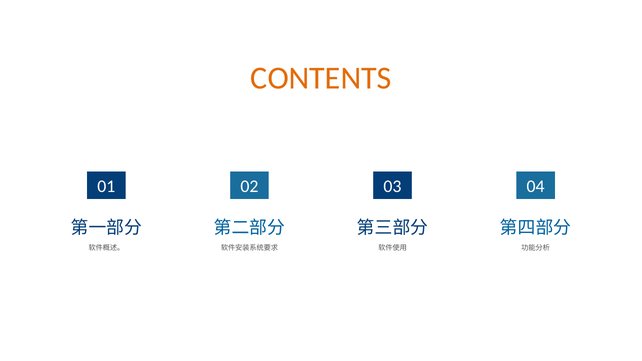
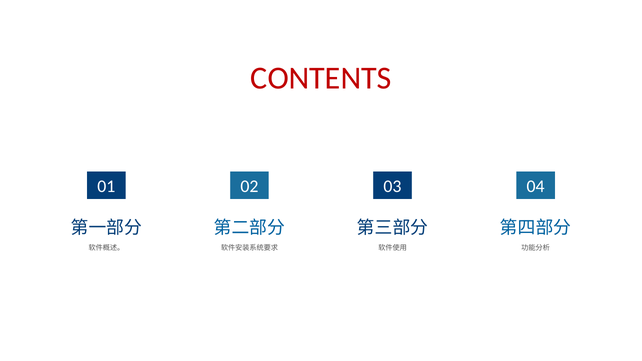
CONTENTS colour: orange -> red
